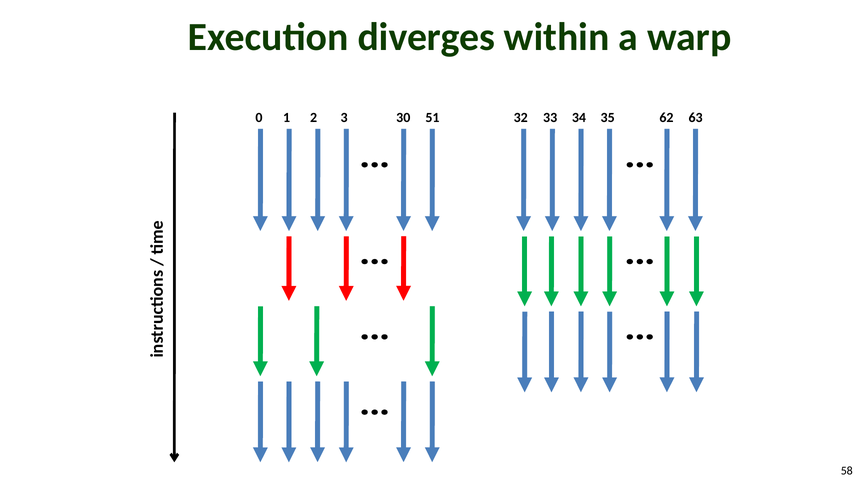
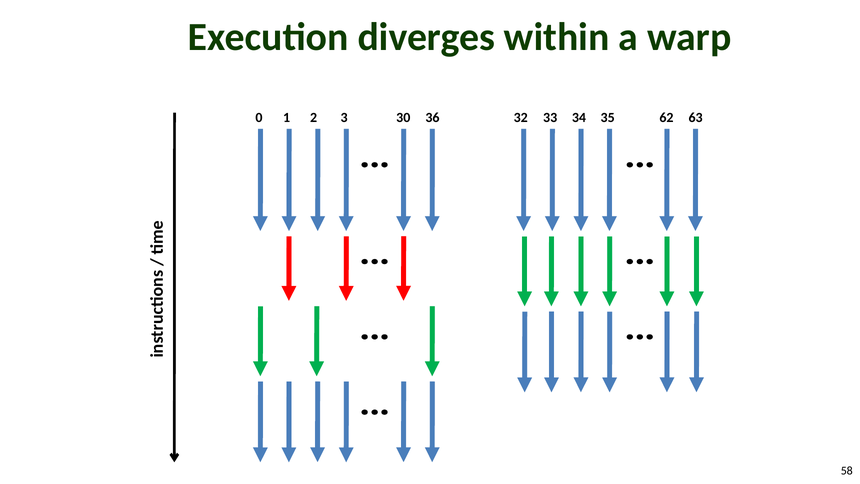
51: 51 -> 36
